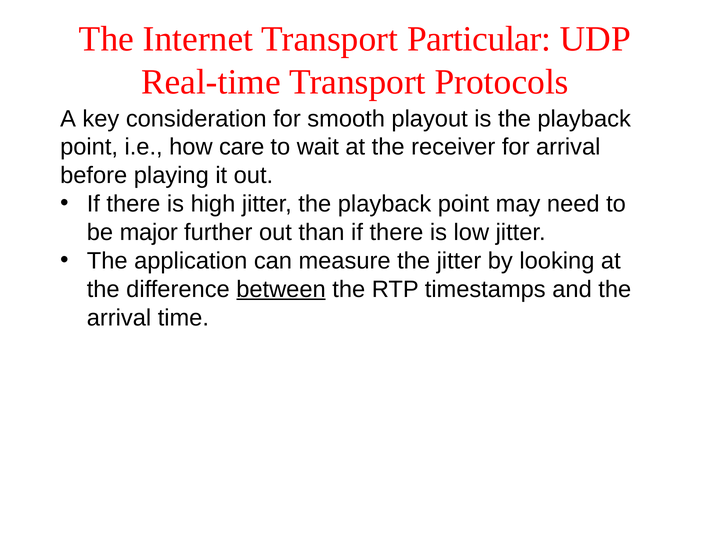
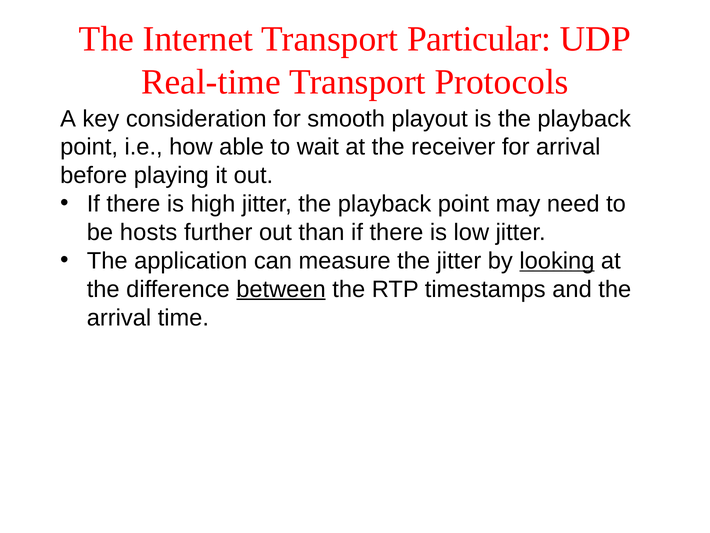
care: care -> able
major: major -> hosts
looking underline: none -> present
